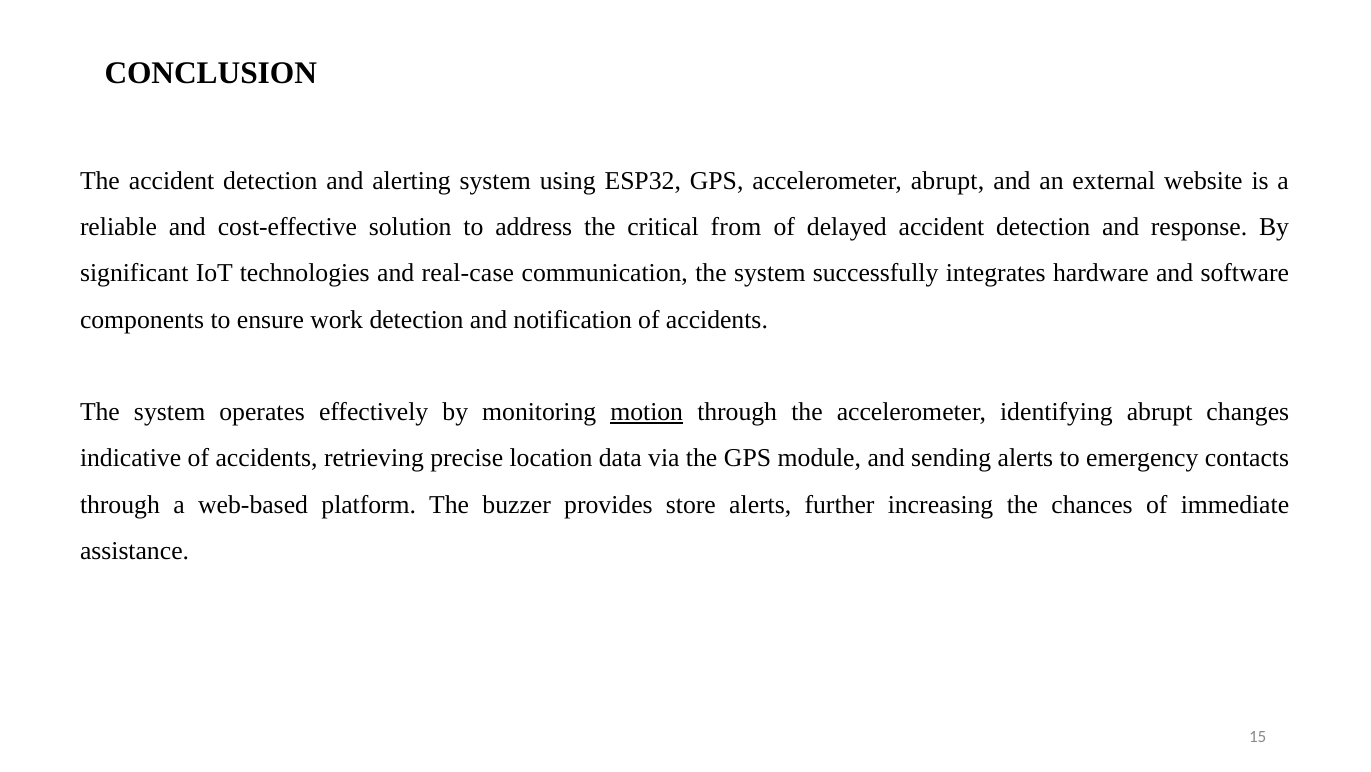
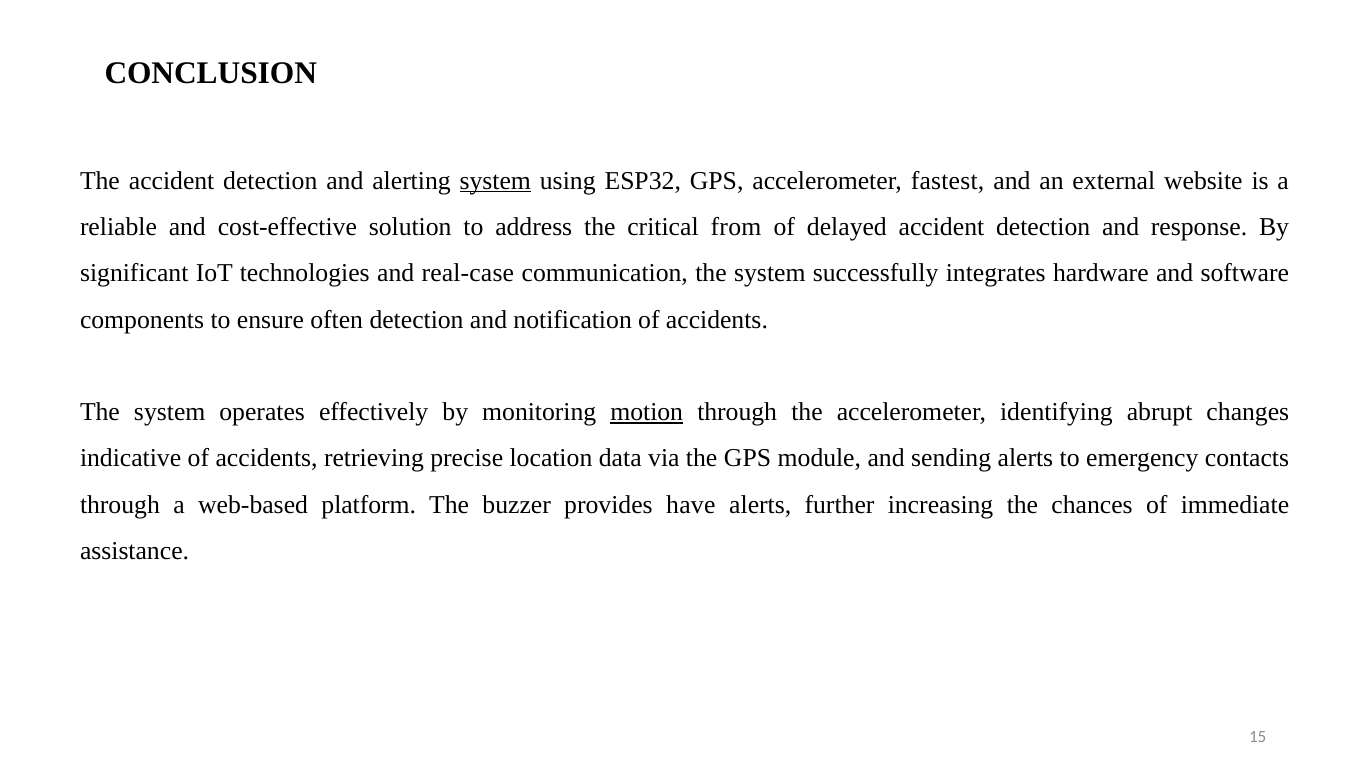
system at (495, 180) underline: none -> present
accelerometer abrupt: abrupt -> fastest
work: work -> often
store: store -> have
